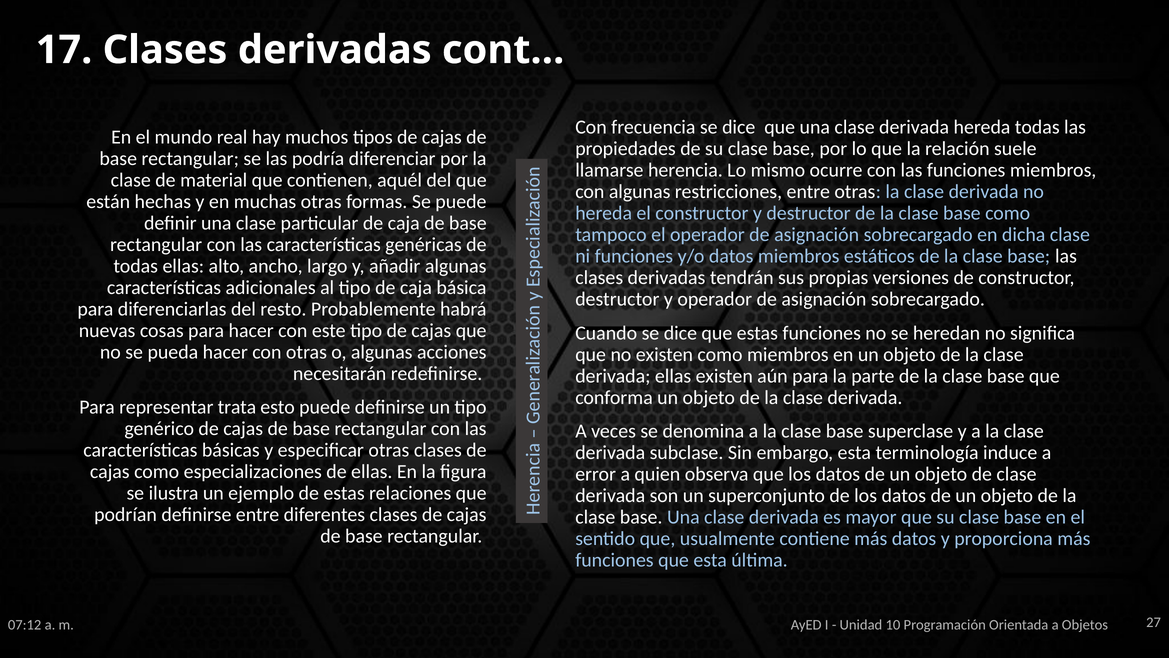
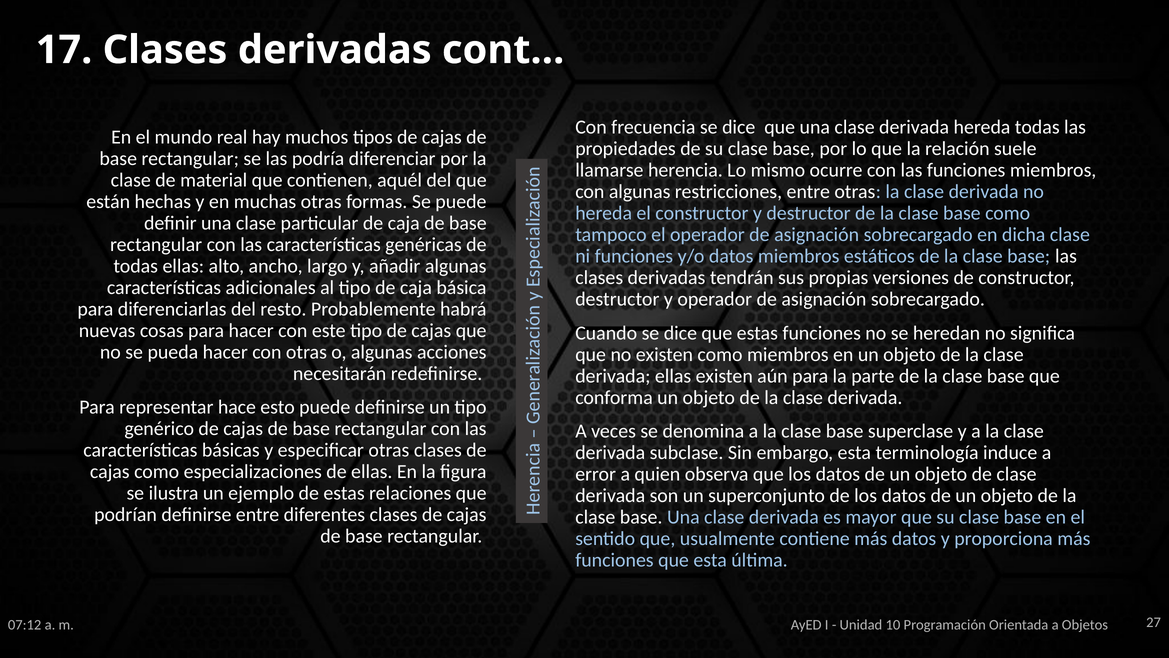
trata: trata -> hace
